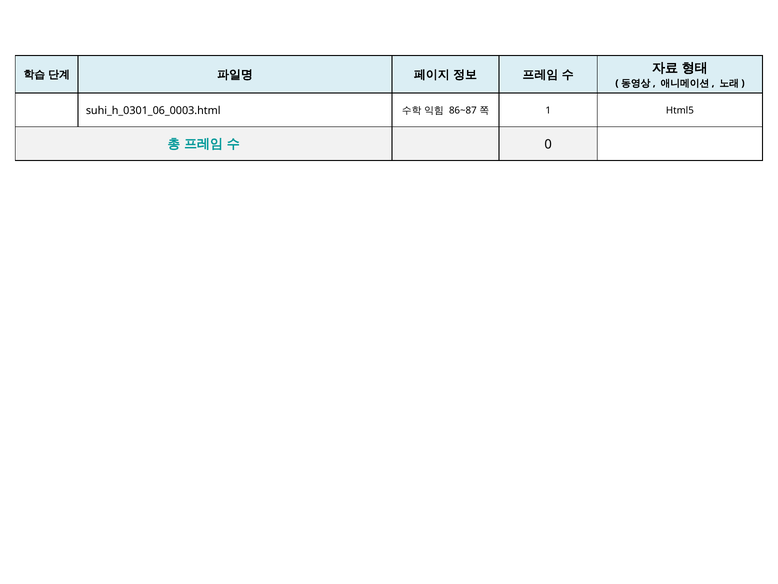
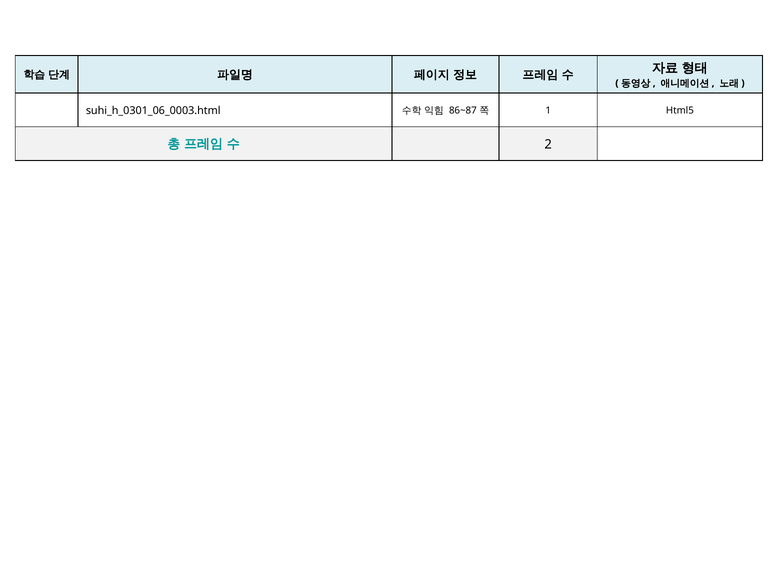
0: 0 -> 2
